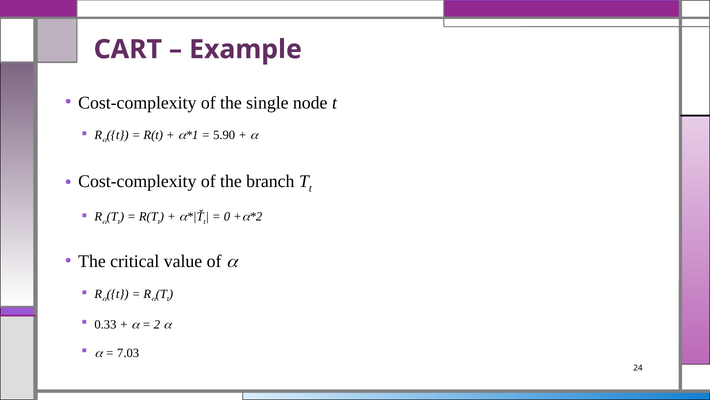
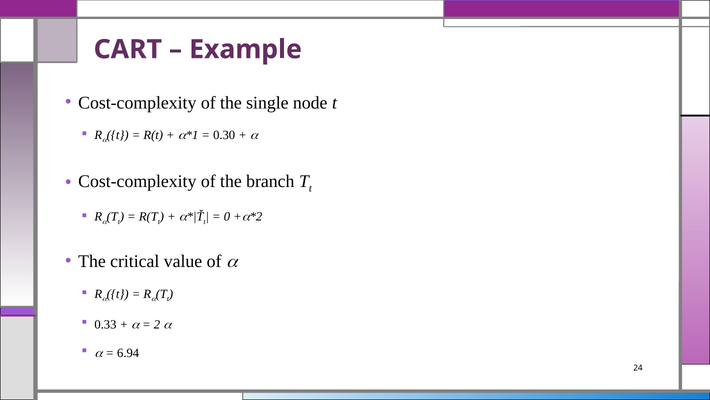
5.90: 5.90 -> 0.30
7.03: 7.03 -> 6.94
